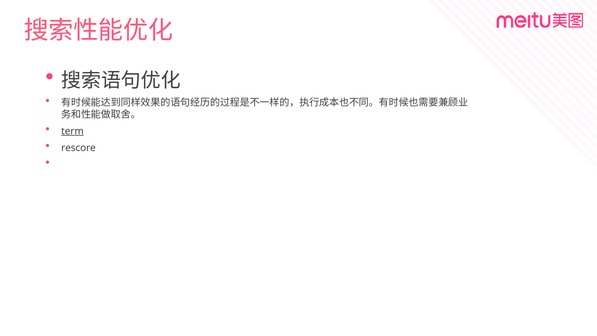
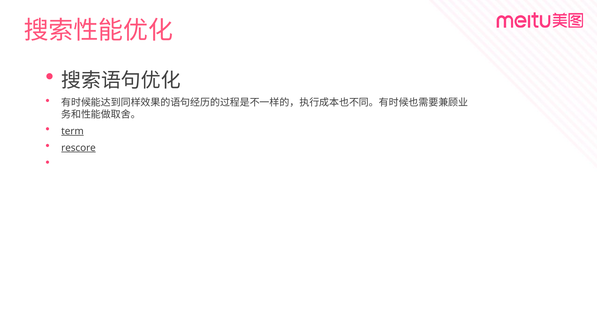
rescore underline: none -> present
